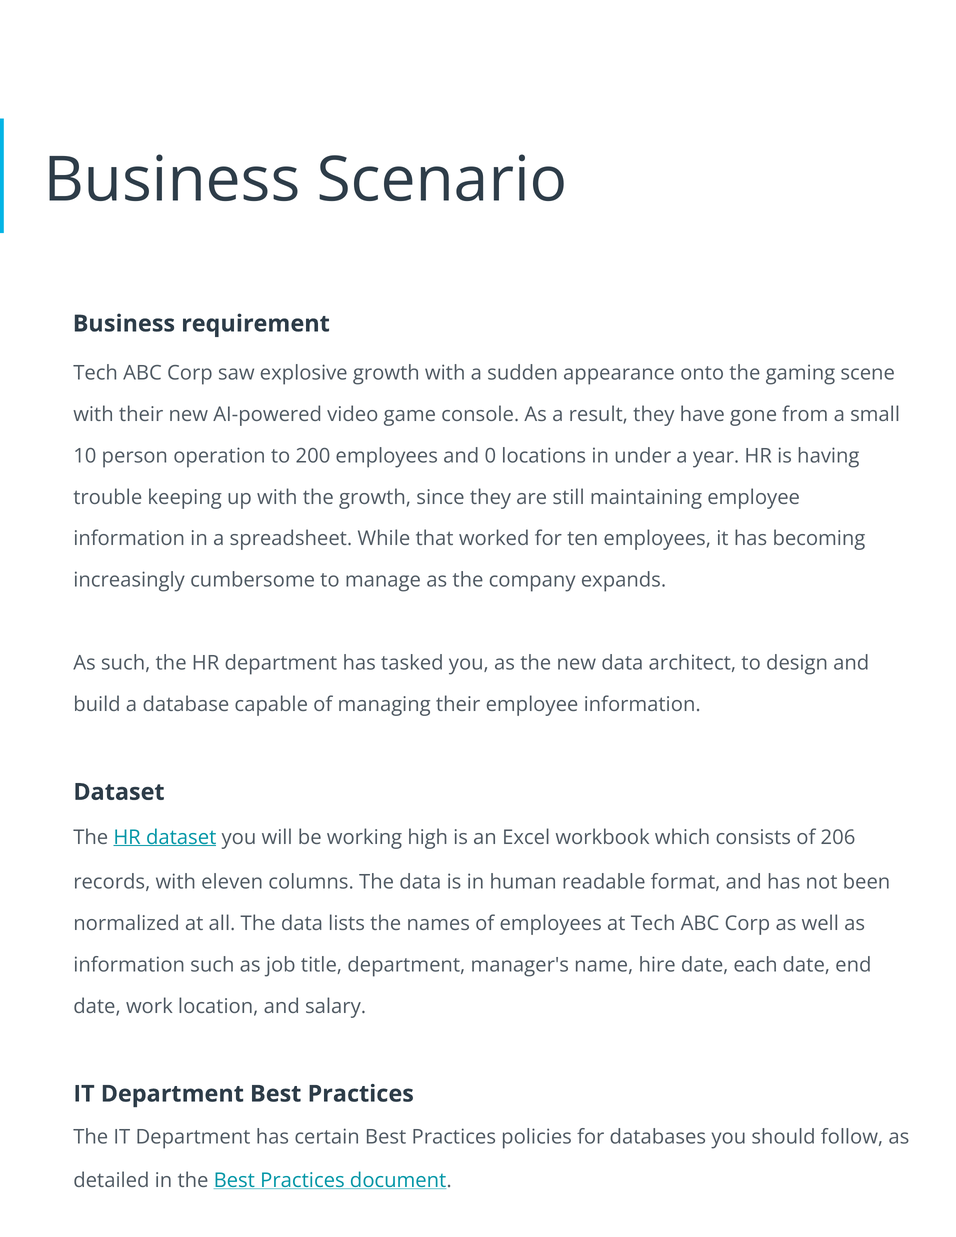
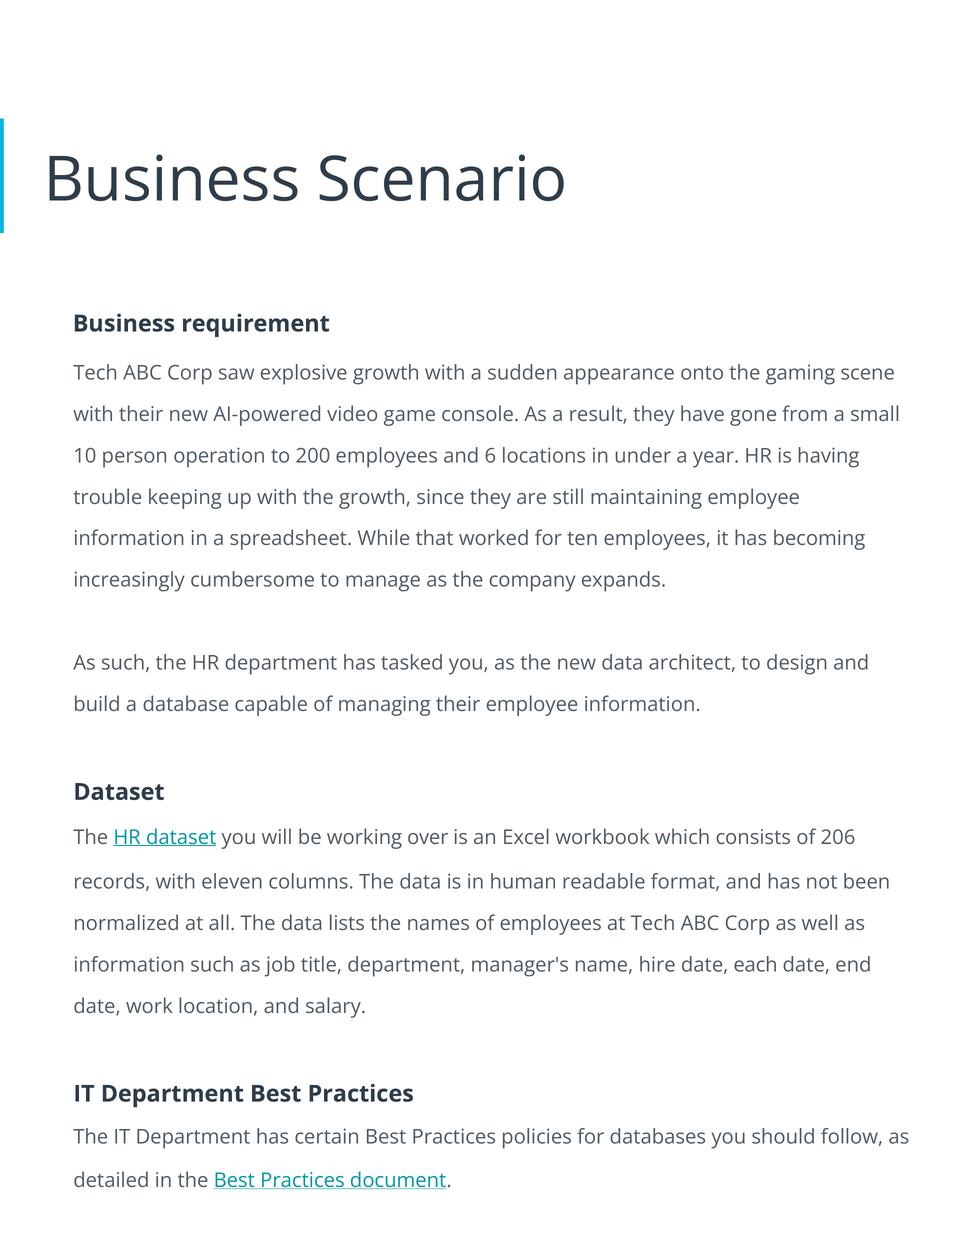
0: 0 -> 6
high: high -> over
